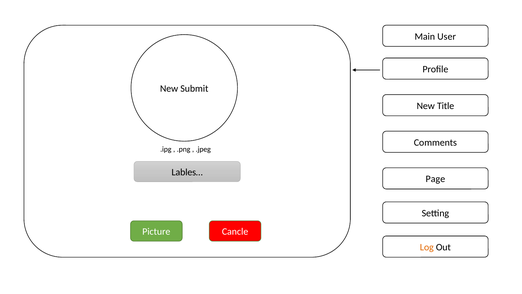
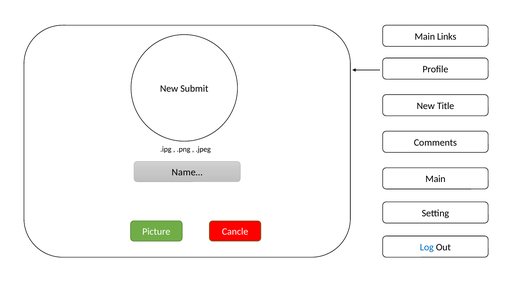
User: User -> Links
Lables…: Lables… -> Name…
Page at (435, 179): Page -> Main
Log colour: orange -> blue
